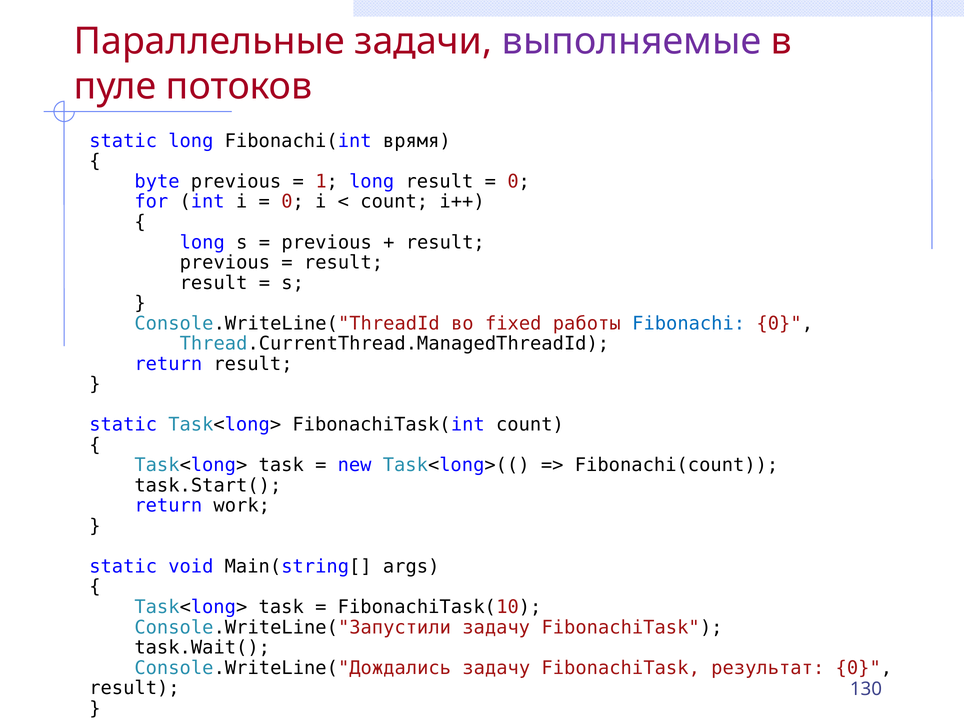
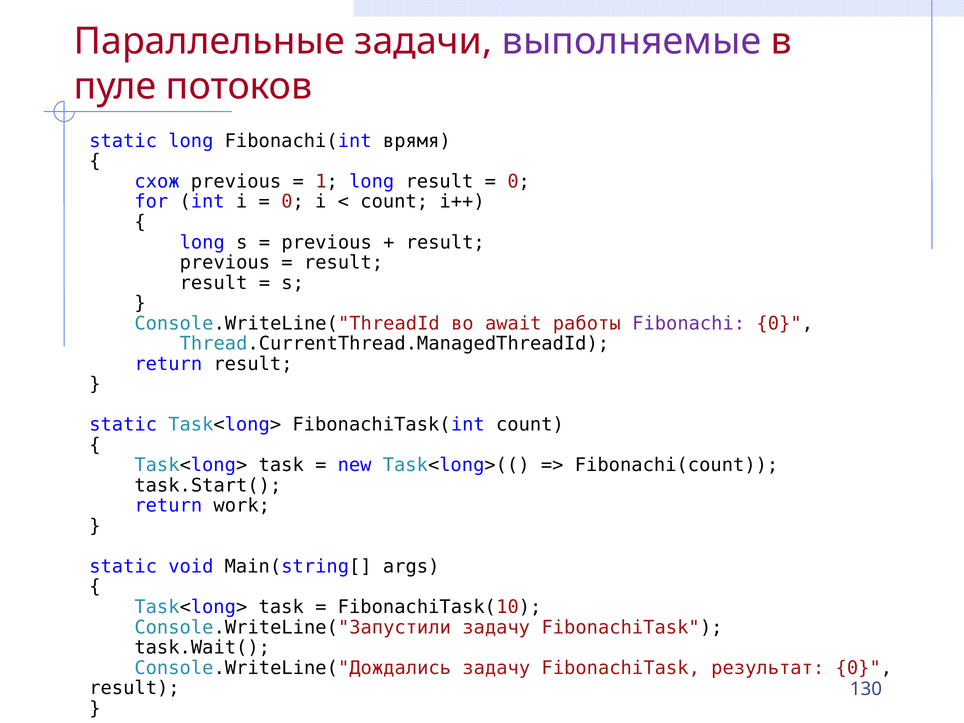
byte: byte -> схож
fixed: fixed -> await
Fibonachi colour: blue -> purple
